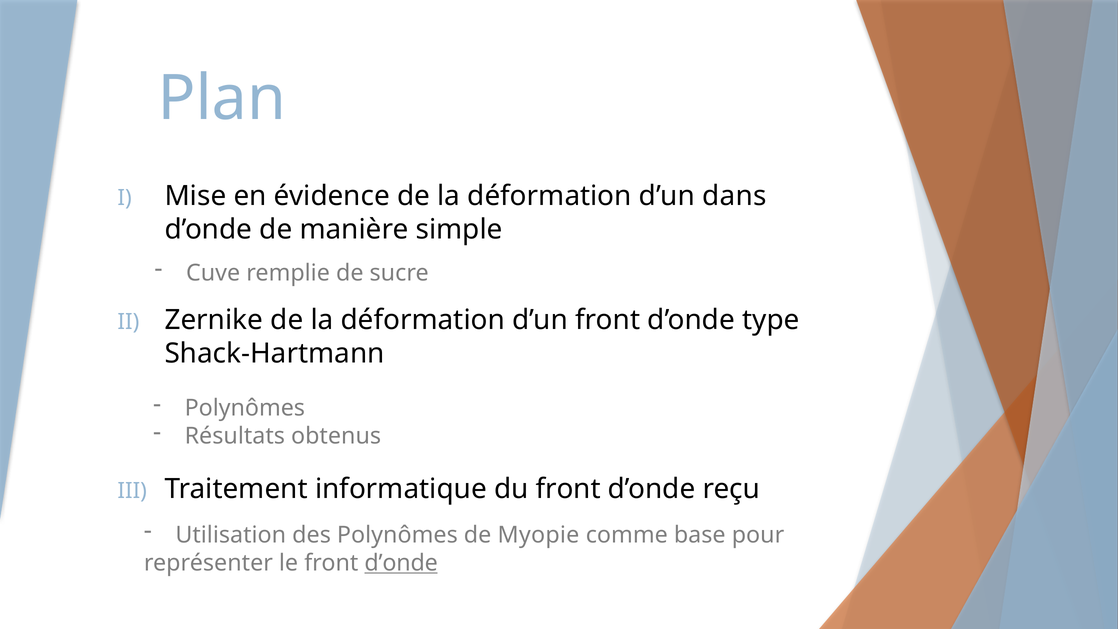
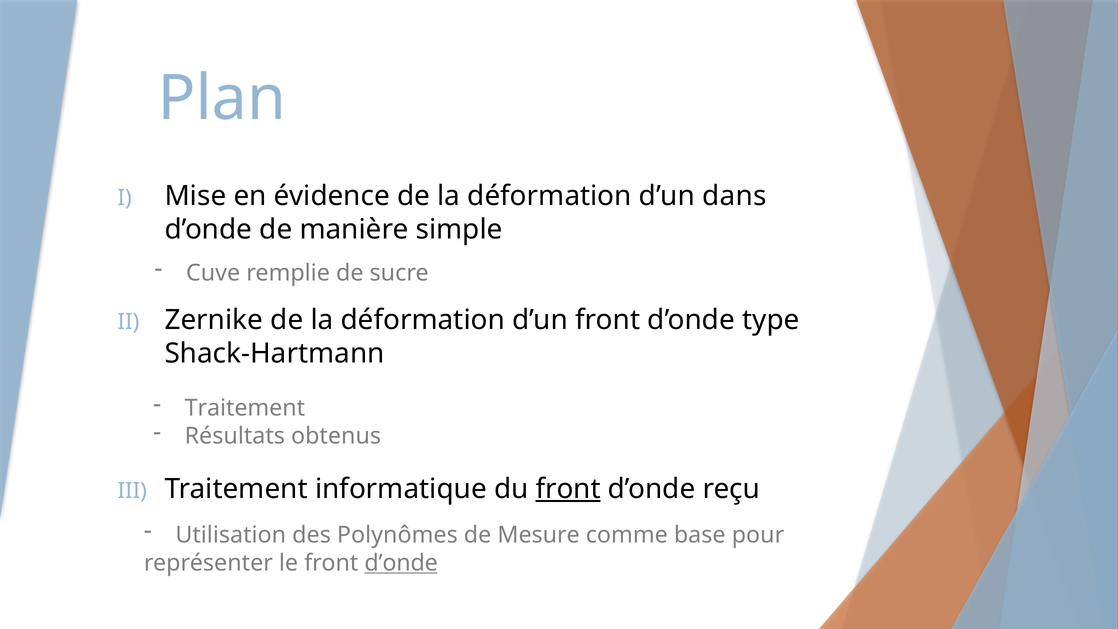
Polynômes at (245, 408): Polynômes -> Traitement
front at (568, 489) underline: none -> present
Myopie: Myopie -> Mesure
